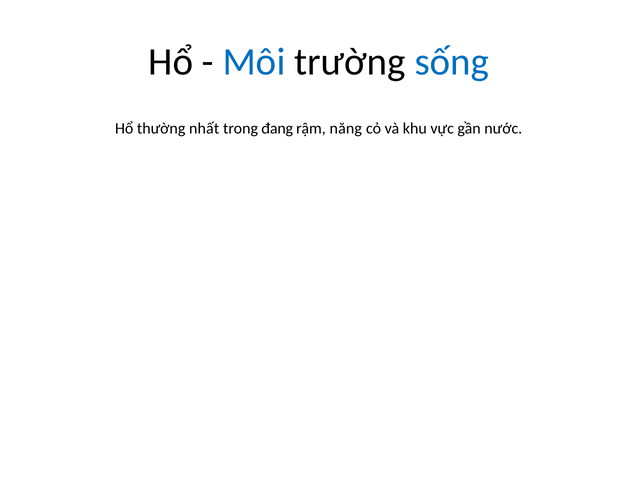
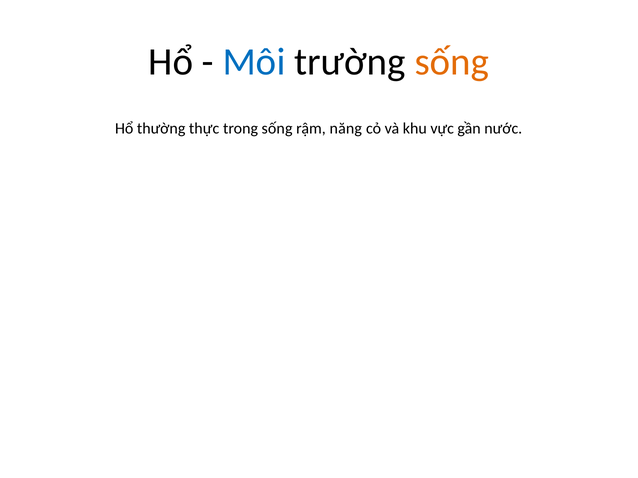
sống at (452, 62) colour: blue -> orange
nhất: nhất -> thực
trong đang: đang -> sống
